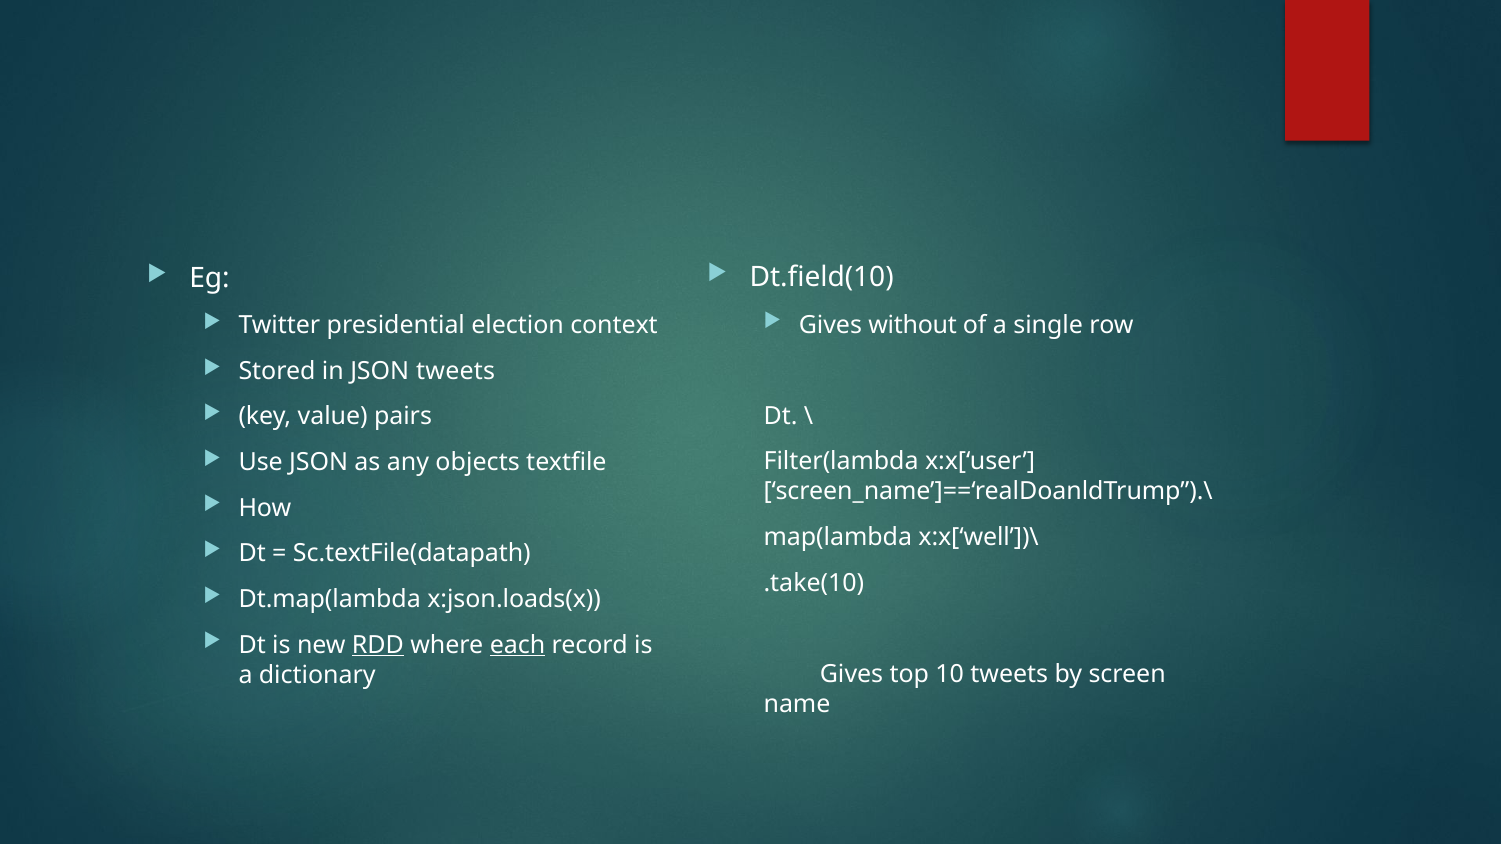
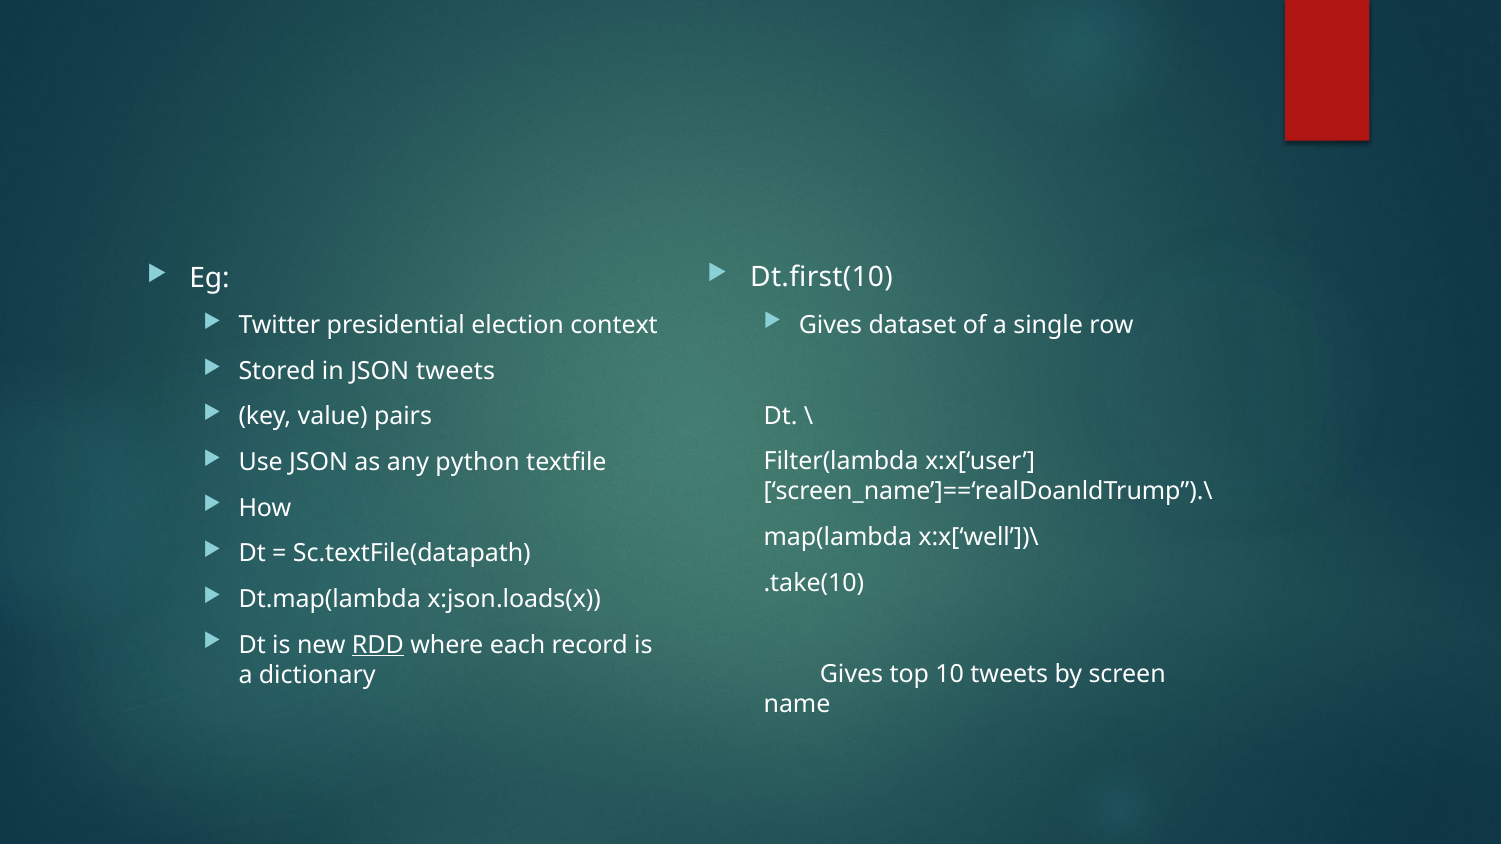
Dt.field(10: Dt.field(10 -> Dt.first(10
without: without -> dataset
objects: objects -> python
each underline: present -> none
